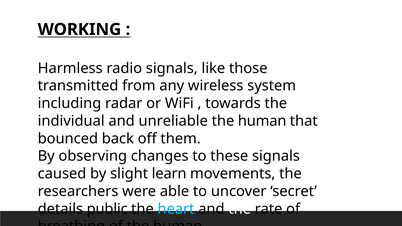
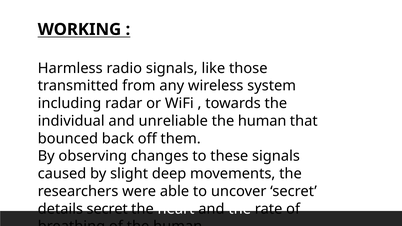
learn: learn -> deep
details public: public -> secret
heart colour: light blue -> white
